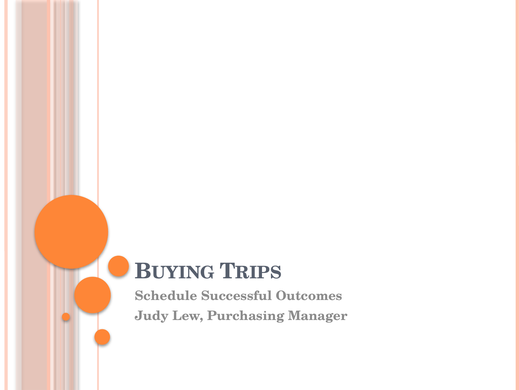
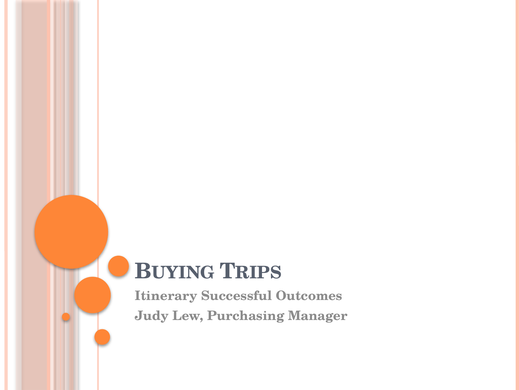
Schedule: Schedule -> Itinerary
